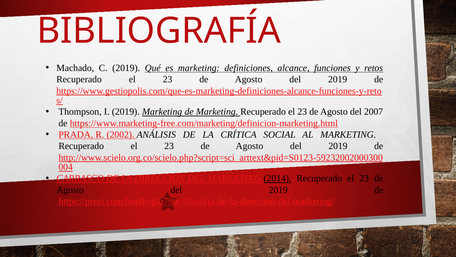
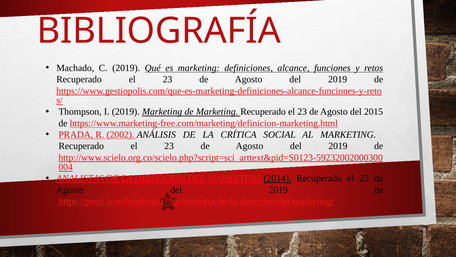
2007: 2007 -> 2015
CARRASCO: CARRASCO -> ANALISTAS
